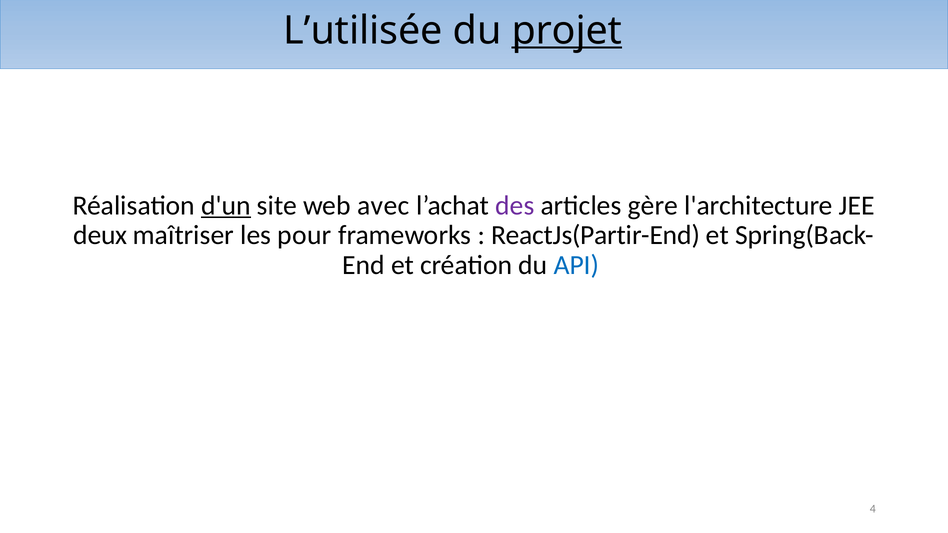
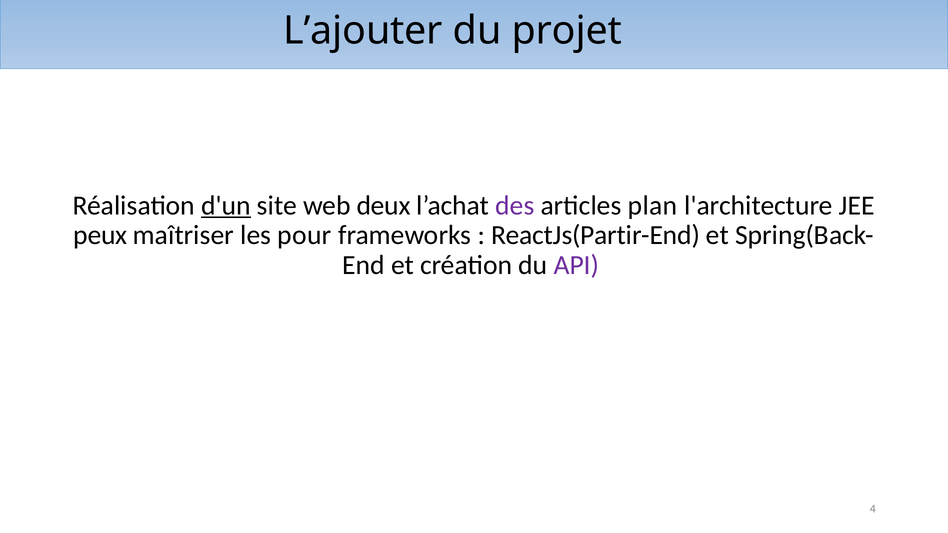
L’utilisée: L’utilisée -> L’ajouter
projet underline: present -> none
avec: avec -> deux
gère: gère -> plan
deux: deux -> peux
API colour: blue -> purple
